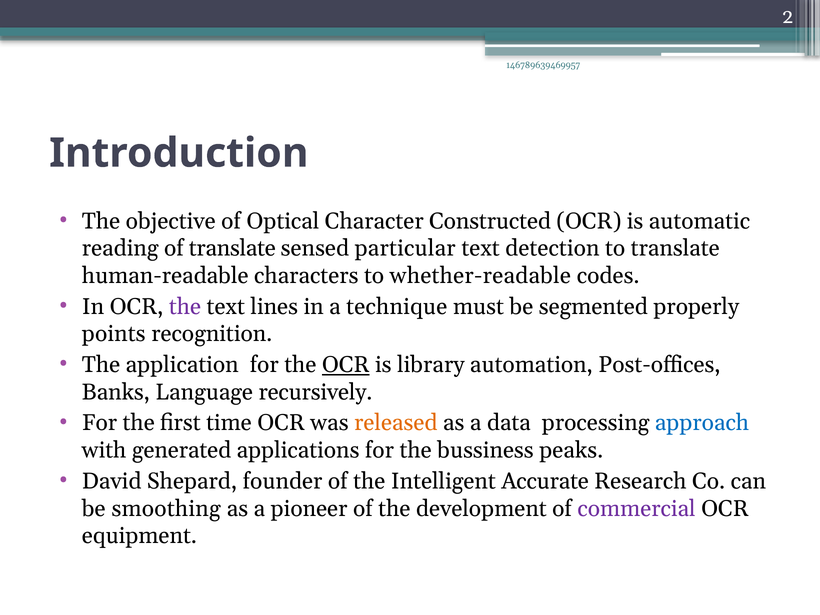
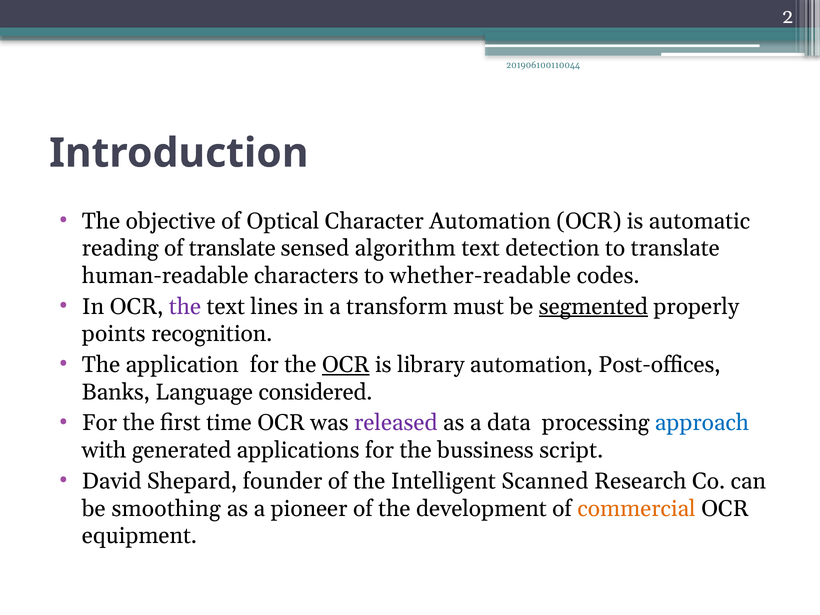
146789639469957: 146789639469957 -> 201906100110044
Character Constructed: Constructed -> Automation
particular: particular -> algorithm
technique: technique -> transform
segmented underline: none -> present
recursively: recursively -> considered
released colour: orange -> purple
peaks: peaks -> script
Accurate: Accurate -> Scanned
commercial colour: purple -> orange
